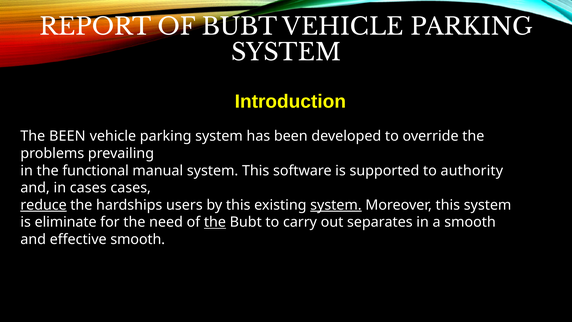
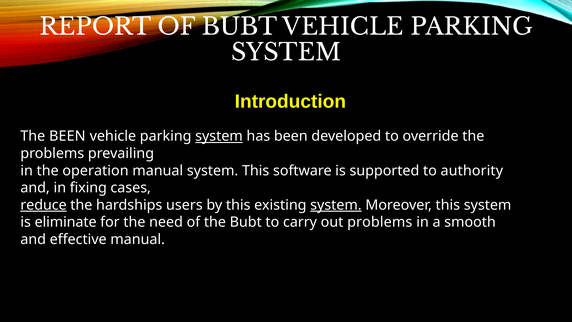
system at (219, 136) underline: none -> present
functional: functional -> operation
in cases: cases -> fixing
the at (215, 222) underline: present -> none
out separates: separates -> problems
effective smooth: smooth -> manual
